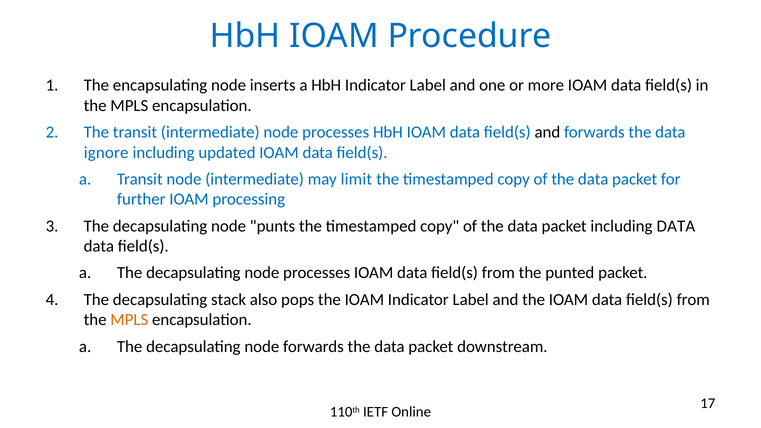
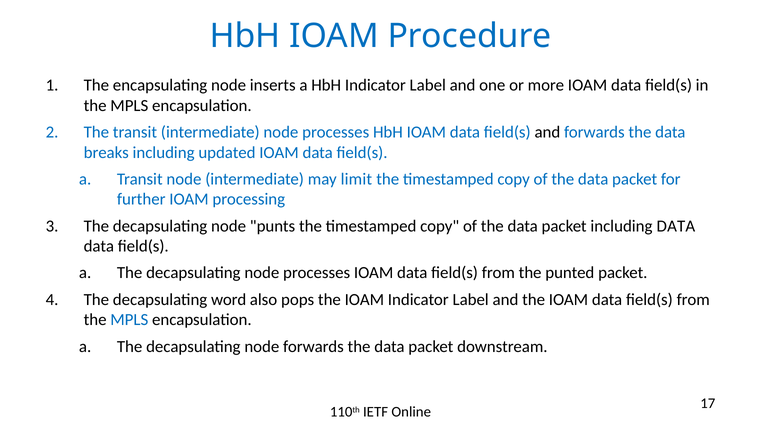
ignore: ignore -> breaks
stack: stack -> word
MPLS at (129, 320) colour: orange -> blue
